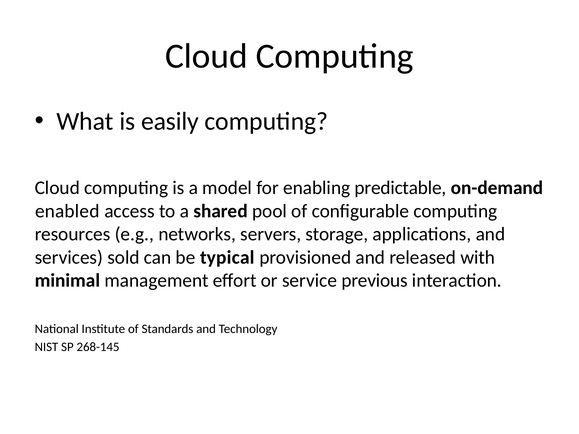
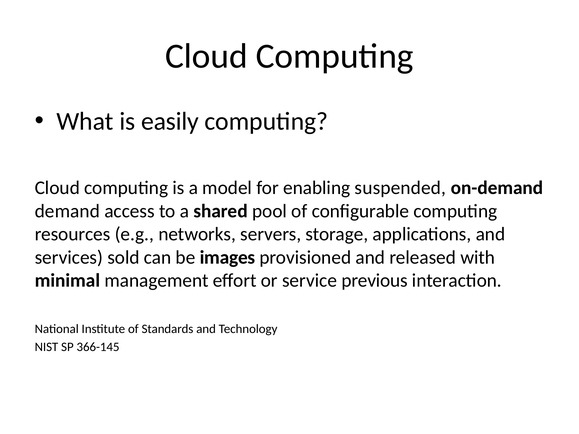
predictable: predictable -> suspended
enabled: enabled -> demand
typical: typical -> images
268-145: 268-145 -> 366-145
